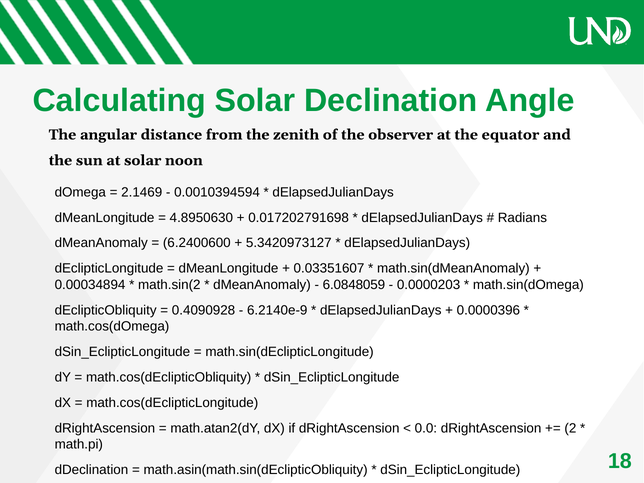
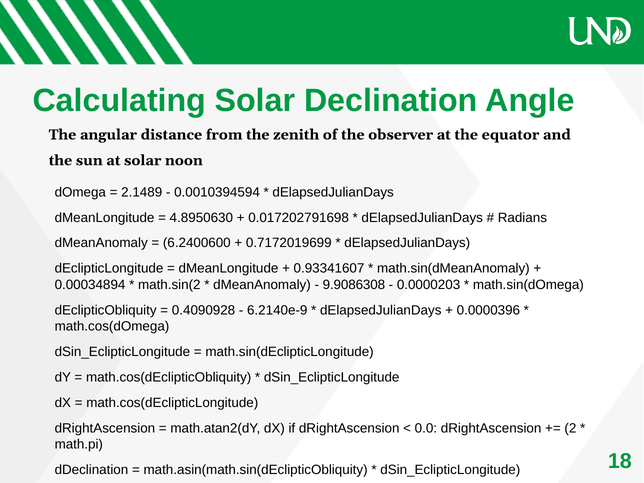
2.1469: 2.1469 -> 2.1489
5.3420973127: 5.3420973127 -> 0.7172019699
0.03351607: 0.03351607 -> 0.93341607
6.0848059: 6.0848059 -> 9.9086308
